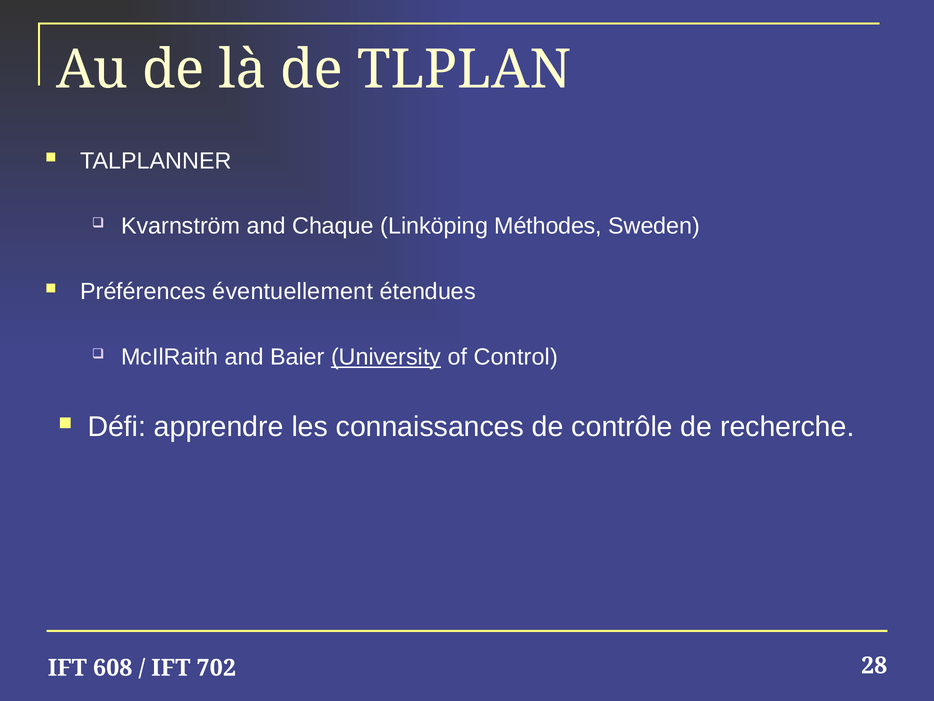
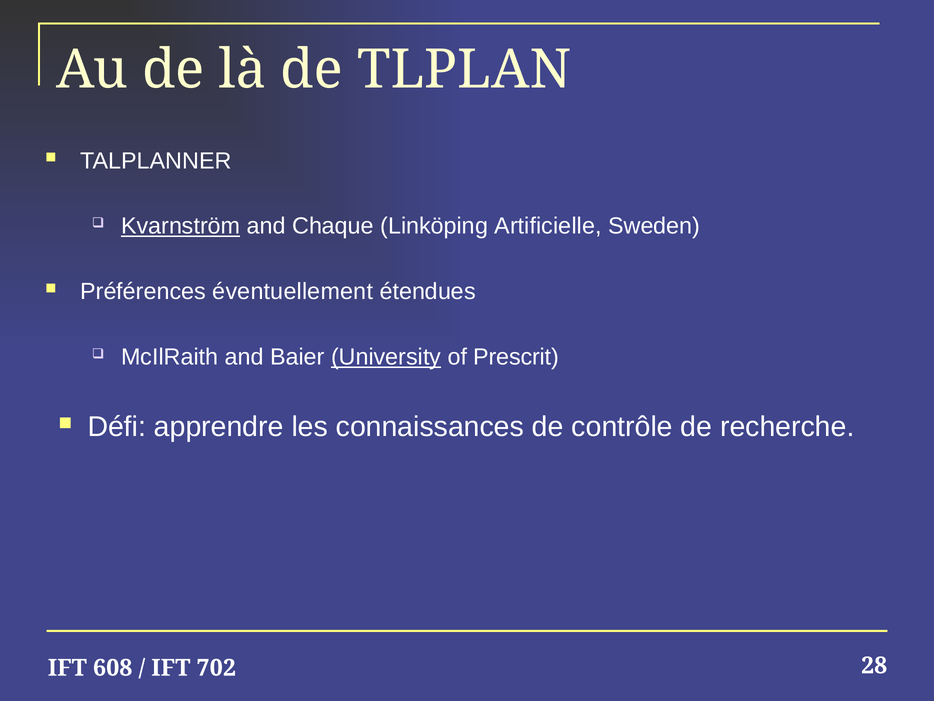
Kvarnström underline: none -> present
Méthodes: Méthodes -> Artificielle
Control: Control -> Prescrit
